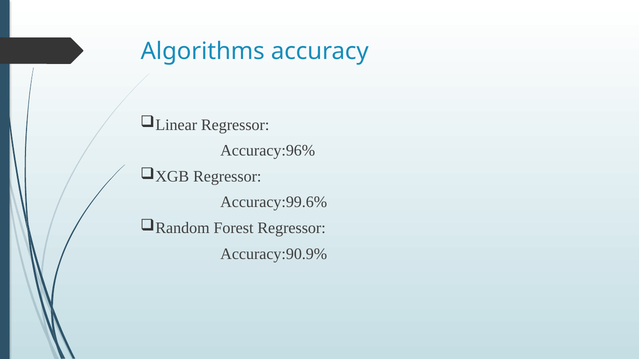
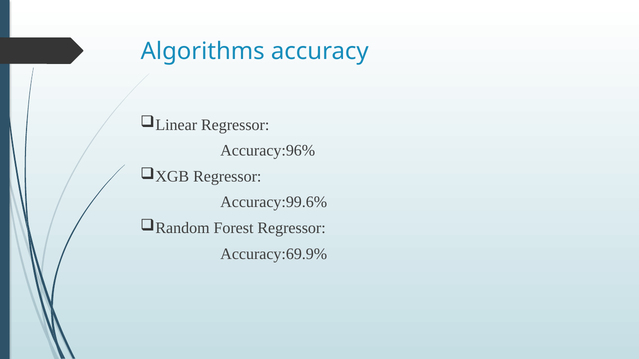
Accuracy:90.9%: Accuracy:90.9% -> Accuracy:69.9%
